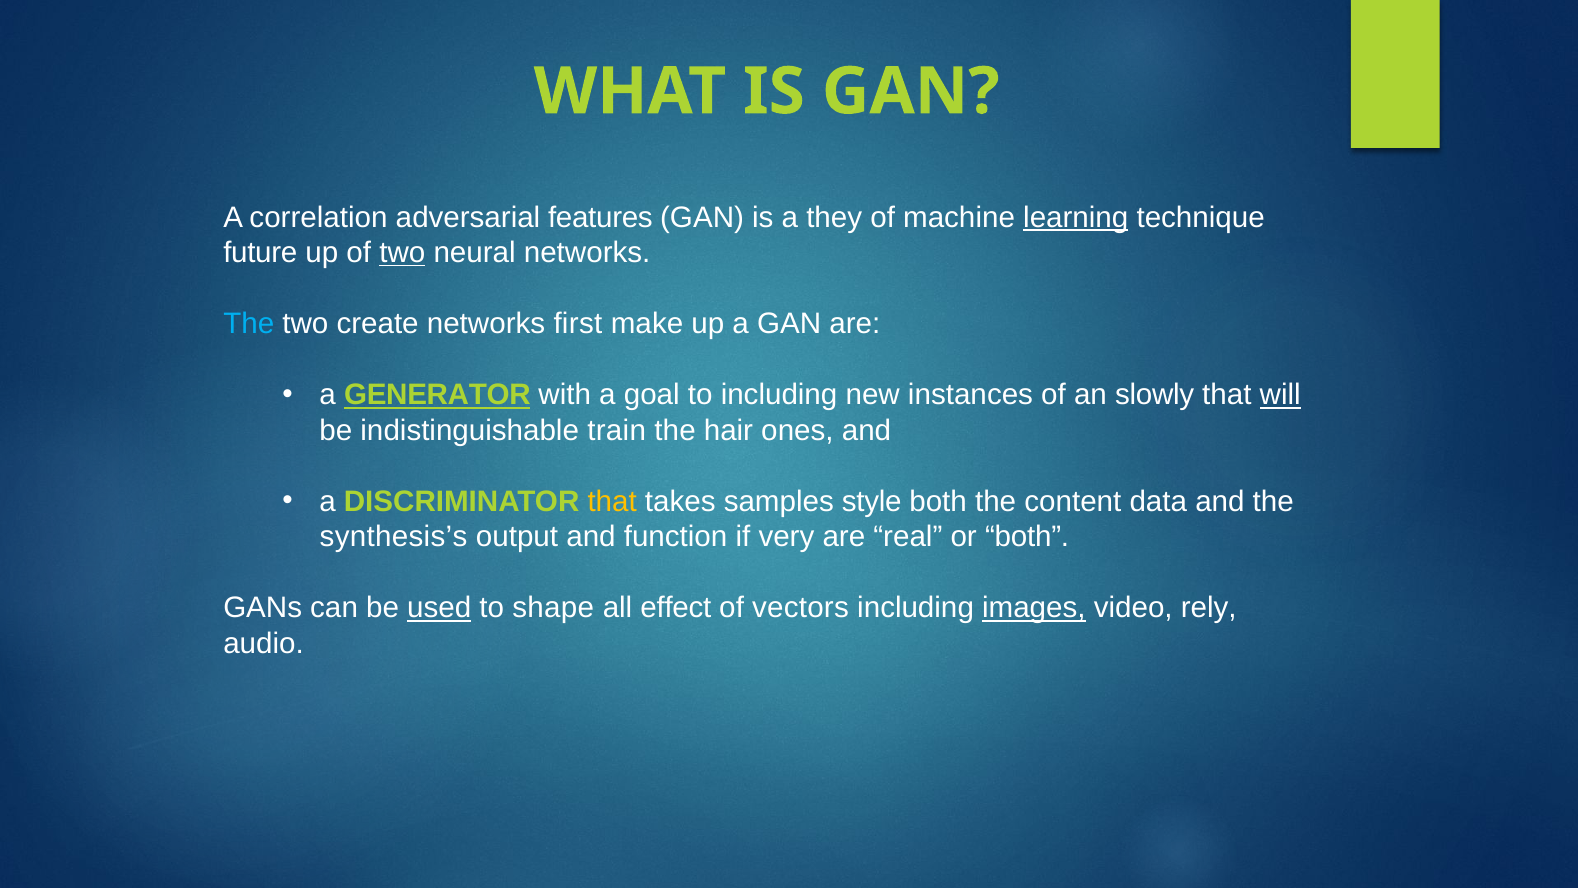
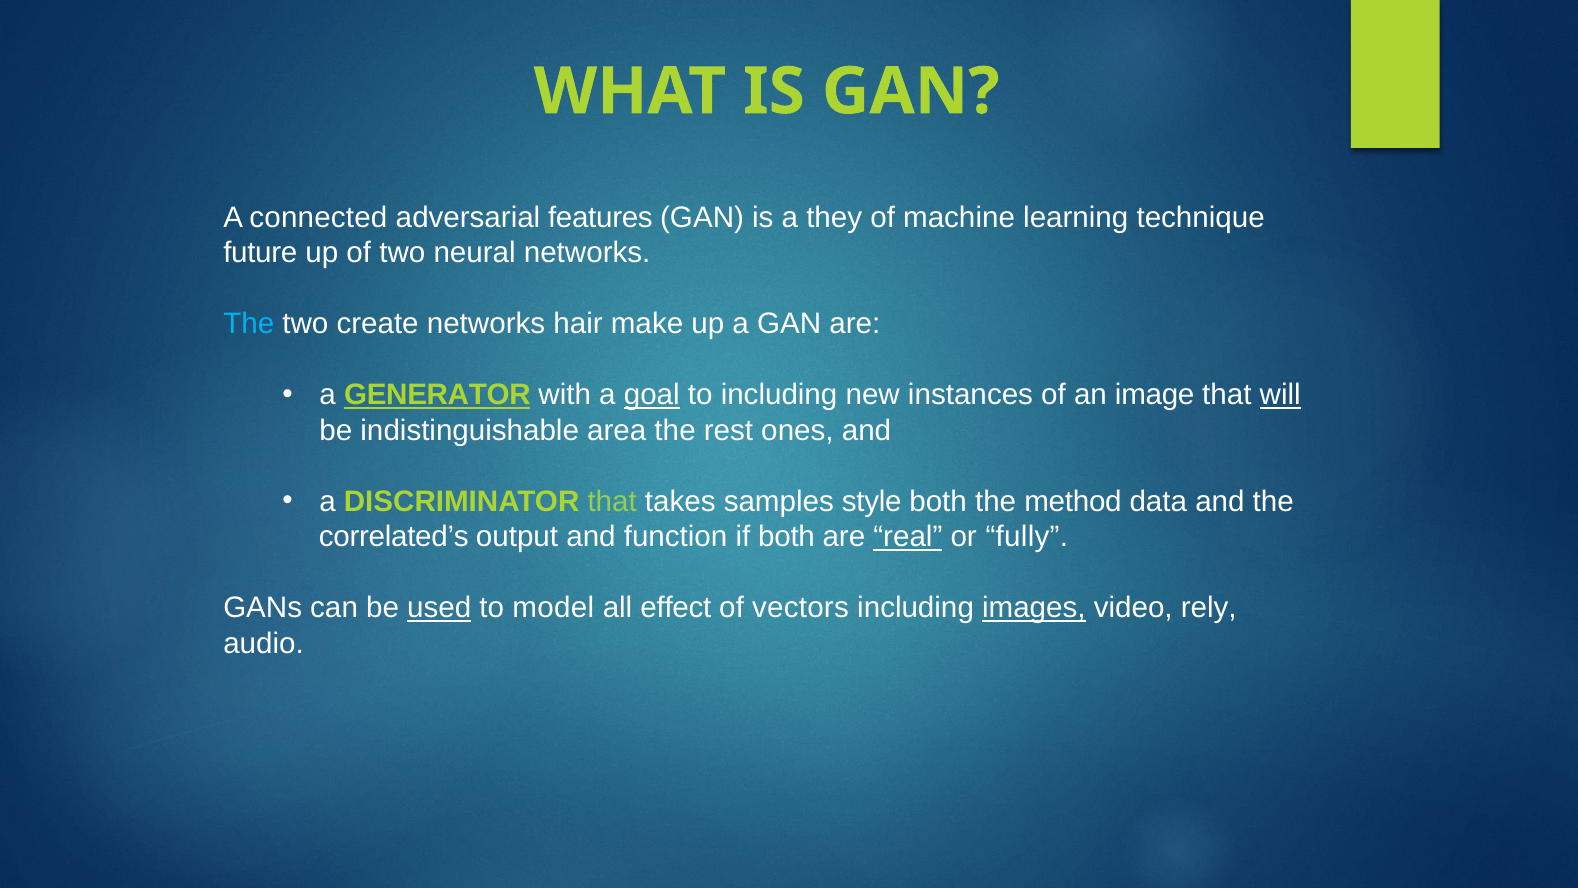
correlation: correlation -> connected
learning underline: present -> none
two at (402, 253) underline: present -> none
first: first -> hair
goal underline: none -> present
slowly: slowly -> image
train: train -> area
hair: hair -> rest
that at (612, 501) colour: yellow -> light green
content: content -> method
synthesis’s: synthesis’s -> correlated’s
if very: very -> both
real underline: none -> present
or both: both -> fully
shape: shape -> model
